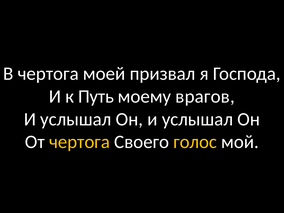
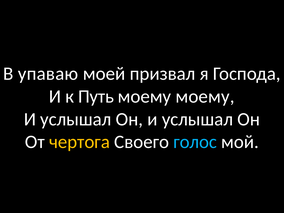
В чертога: чертога -> упаваю
моему врагов: врагов -> моему
голос colour: yellow -> light blue
